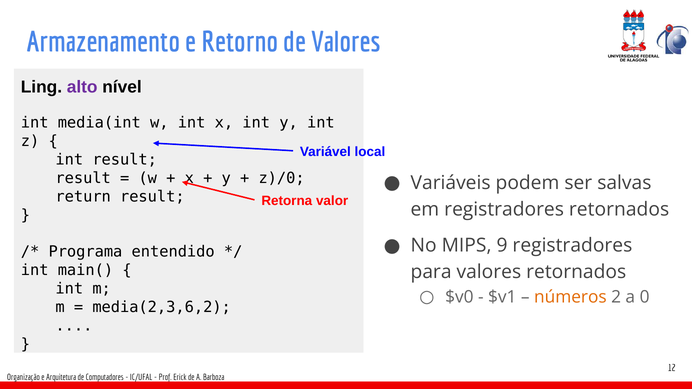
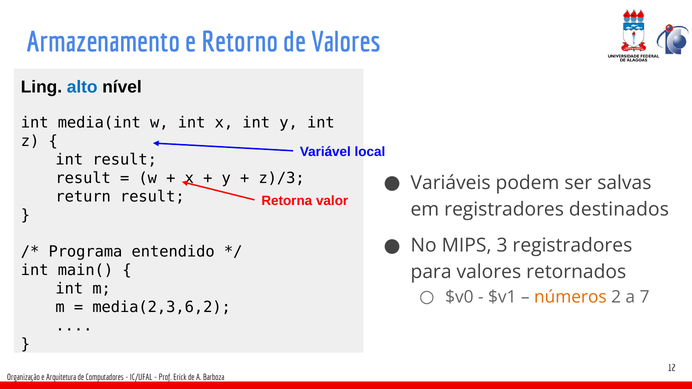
alto colour: purple -> blue
z)/0: z)/0 -> z)/3
registradores retornados: retornados -> destinados
9: 9 -> 3
0: 0 -> 7
